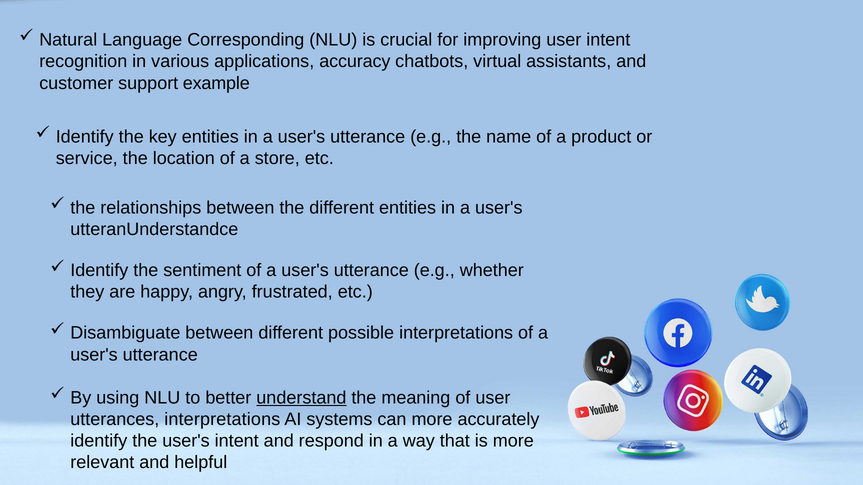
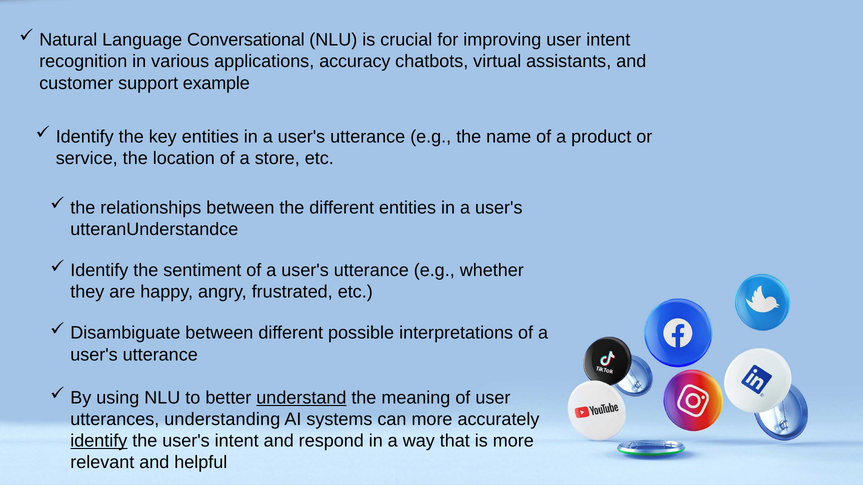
Corresponding: Corresponding -> Conversational
utterances interpretations: interpretations -> understanding
identify at (99, 441) underline: none -> present
